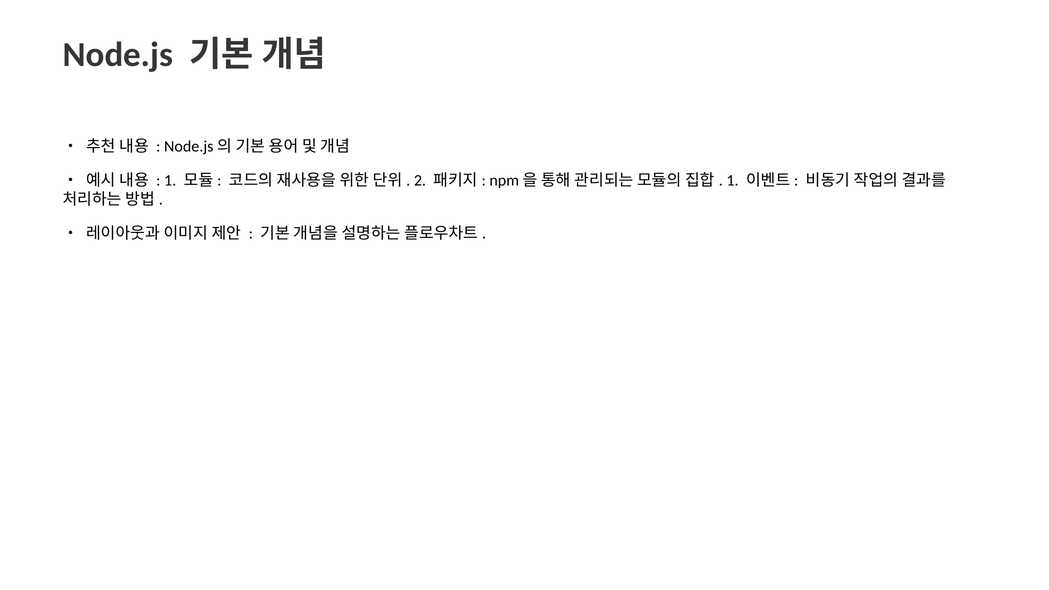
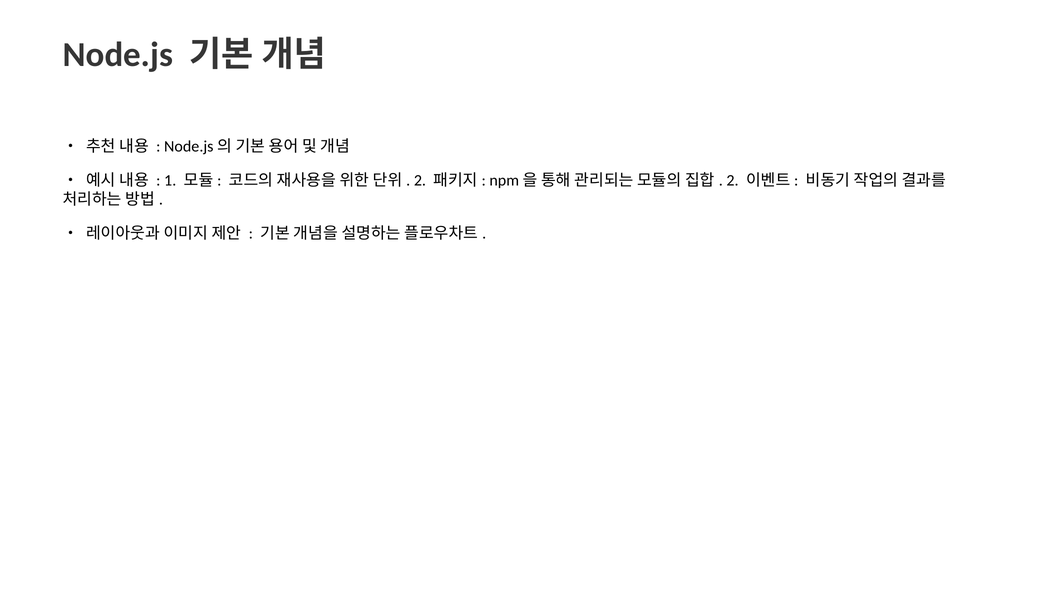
1 at (732, 180): 1 -> 2
